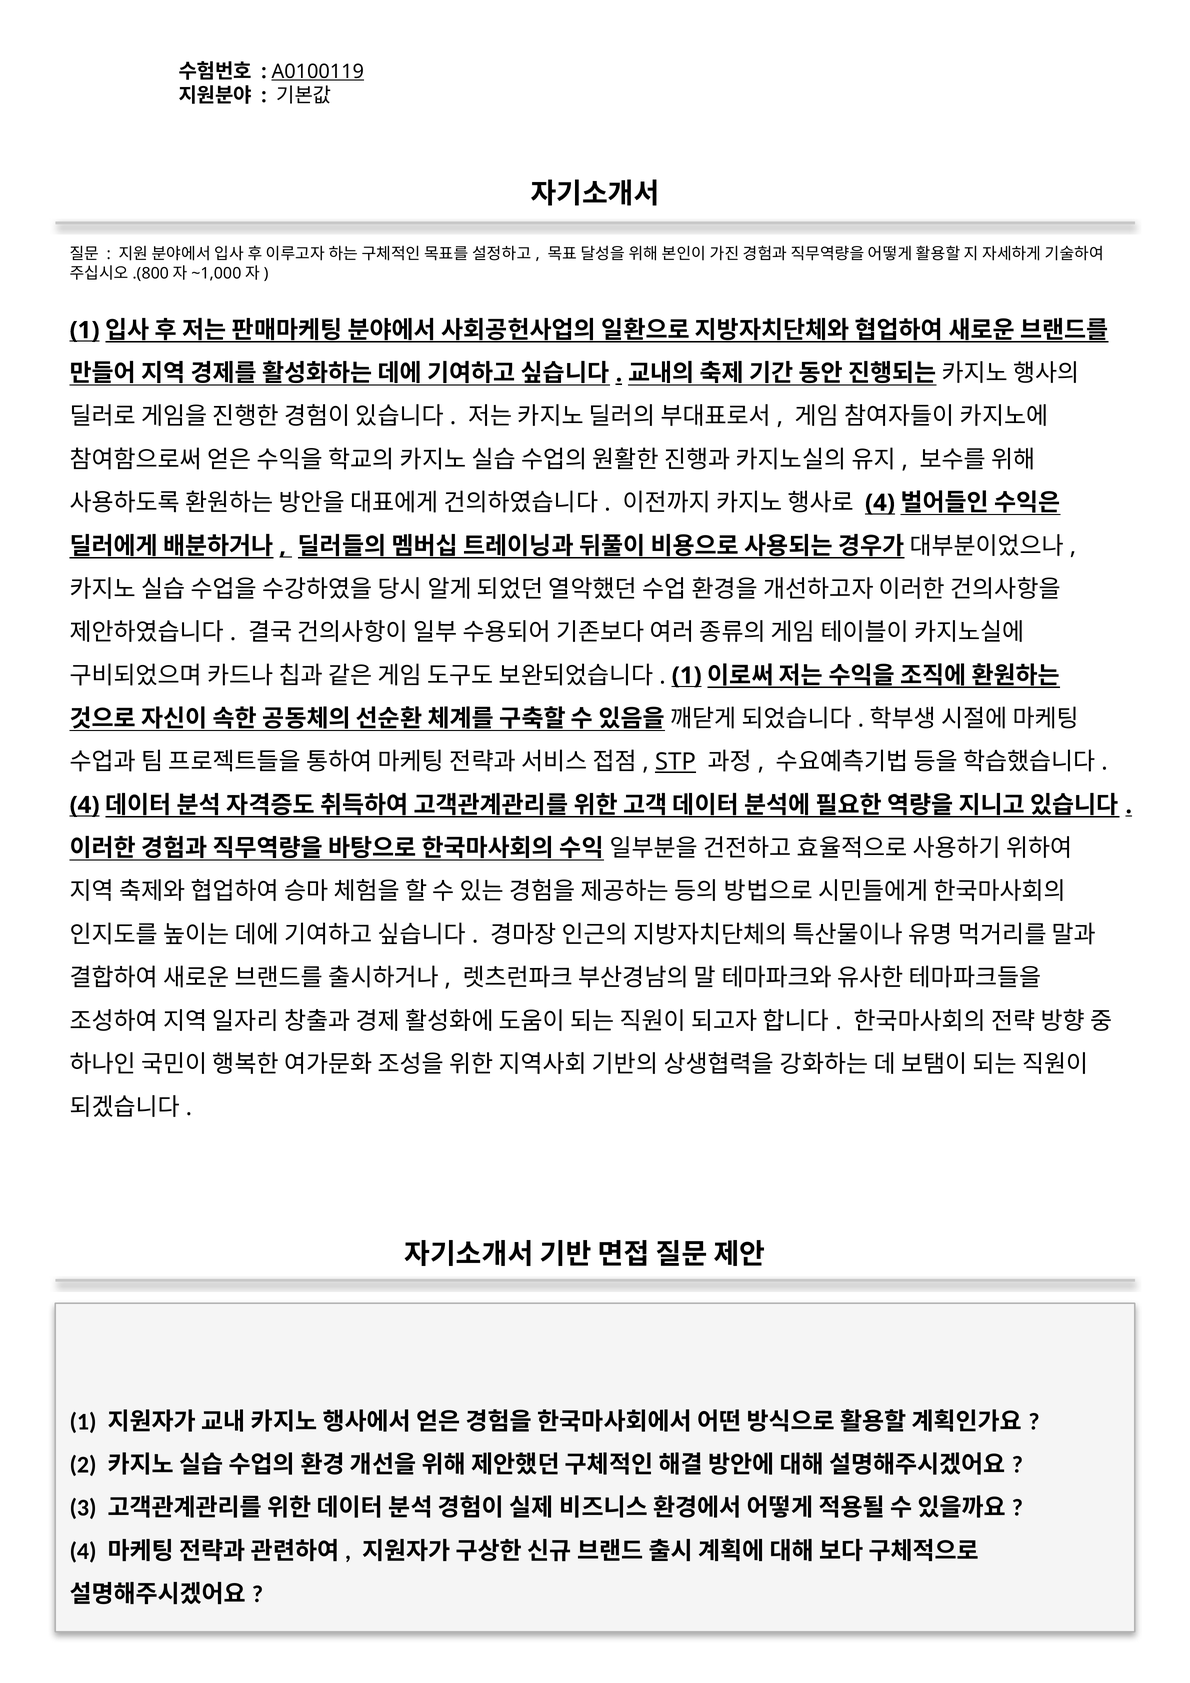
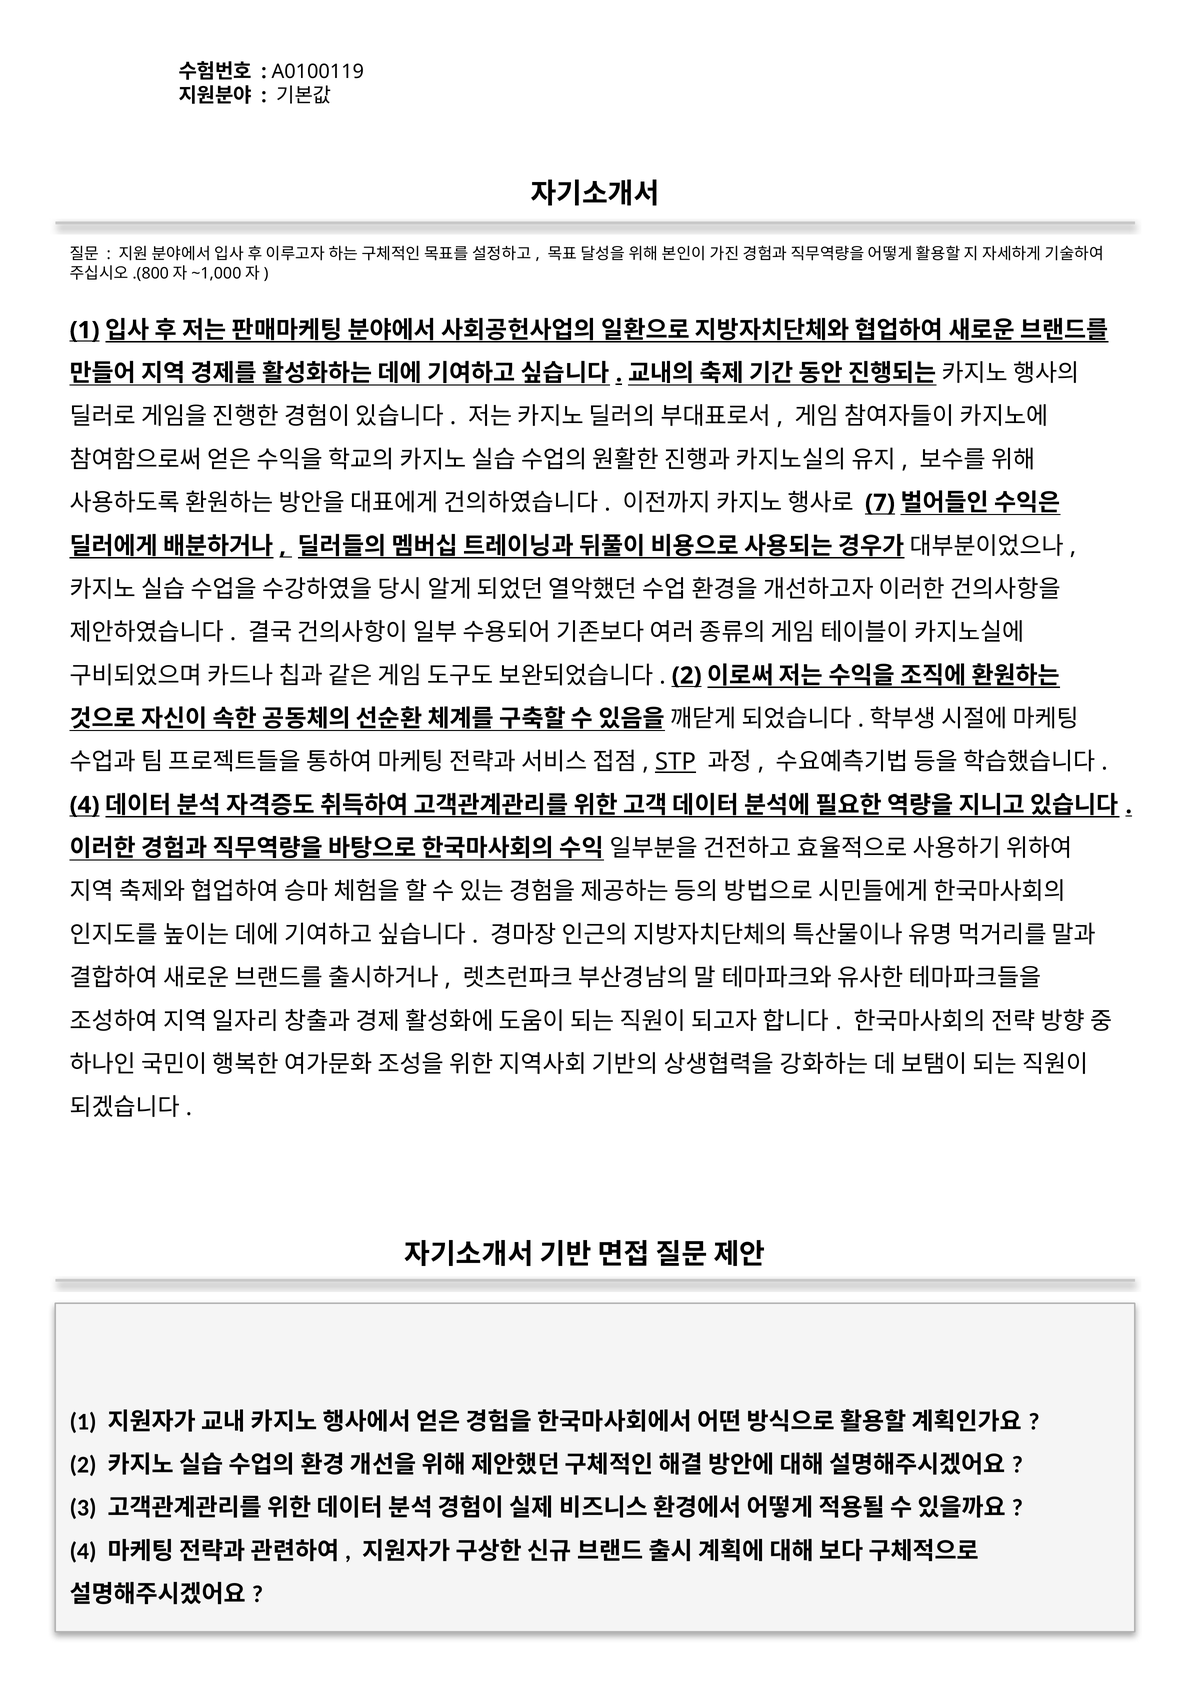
A0100119 underline: present -> none
4 at (880, 503): 4 -> 7
1 at (687, 676): 1 -> 2
